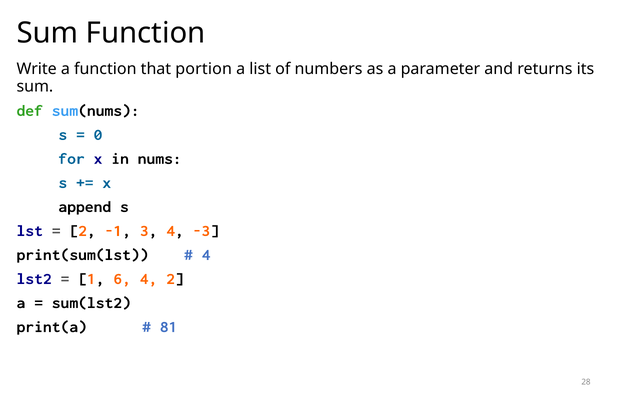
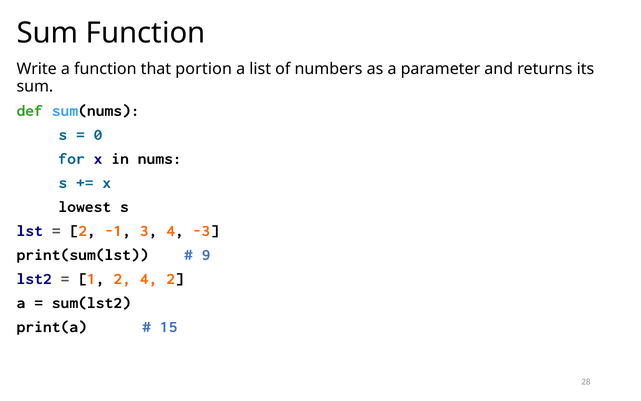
append: append -> lowest
4 at (206, 254): 4 -> 9
1 6: 6 -> 2
81: 81 -> 15
